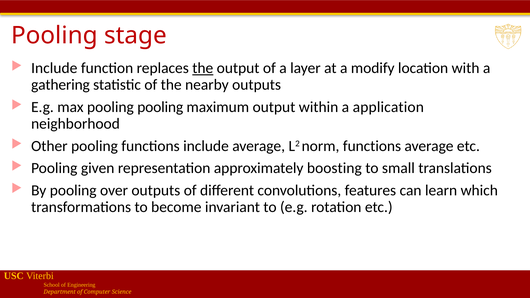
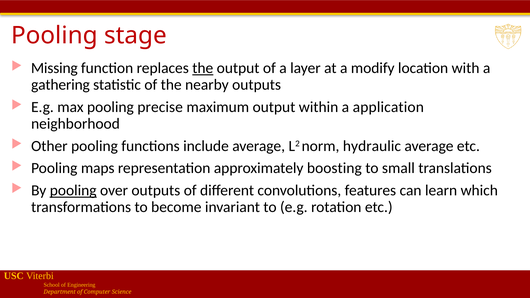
Include at (54, 68): Include -> Missing
pooling pooling: pooling -> precise
norm functions: functions -> hydraulic
given: given -> maps
pooling at (73, 190) underline: none -> present
